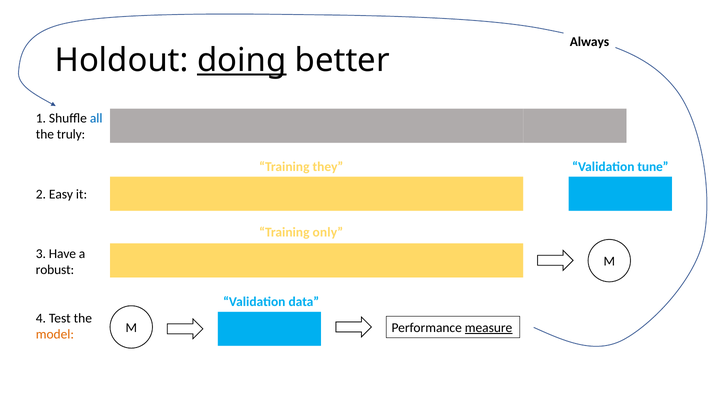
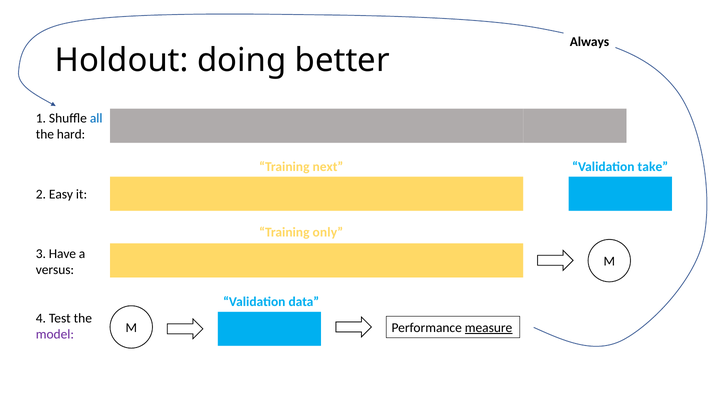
doing underline: present -> none
truly: truly -> hard
they: they -> next
tune: tune -> take
robust: robust -> versus
model colour: orange -> purple
